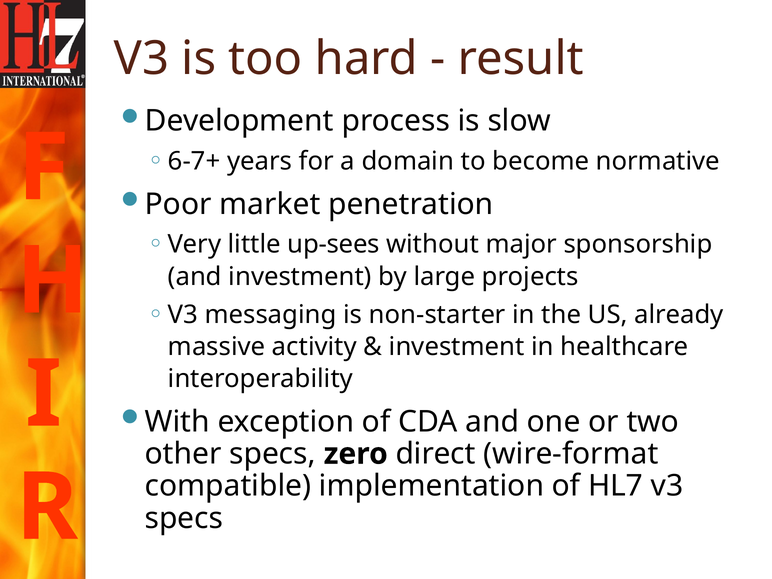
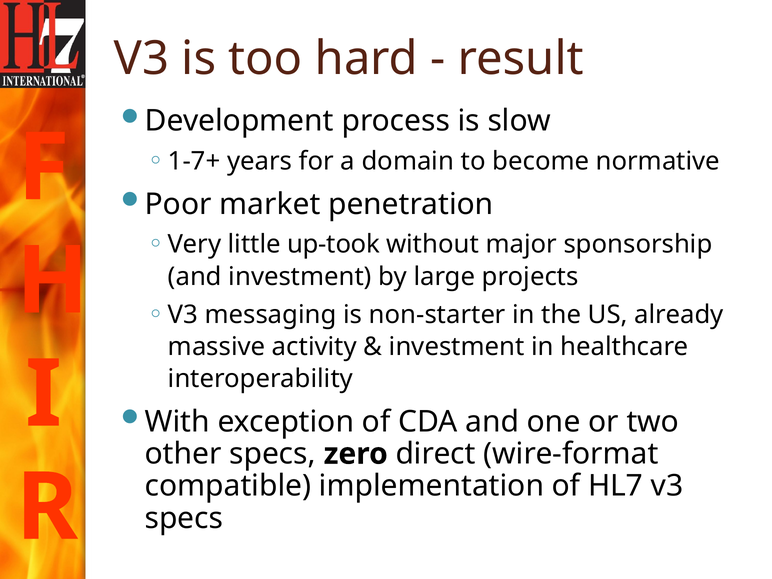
6-7+: 6-7+ -> 1-7+
up-sees: up-sees -> up-took
